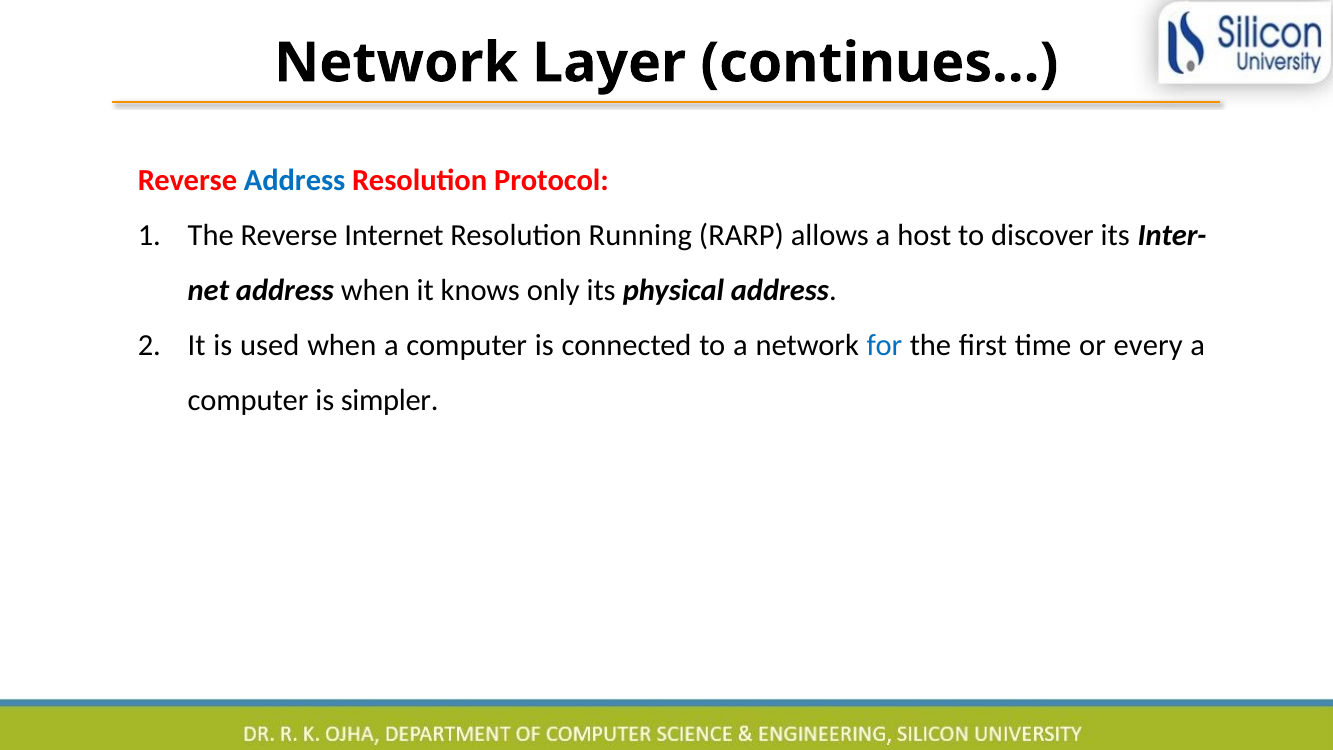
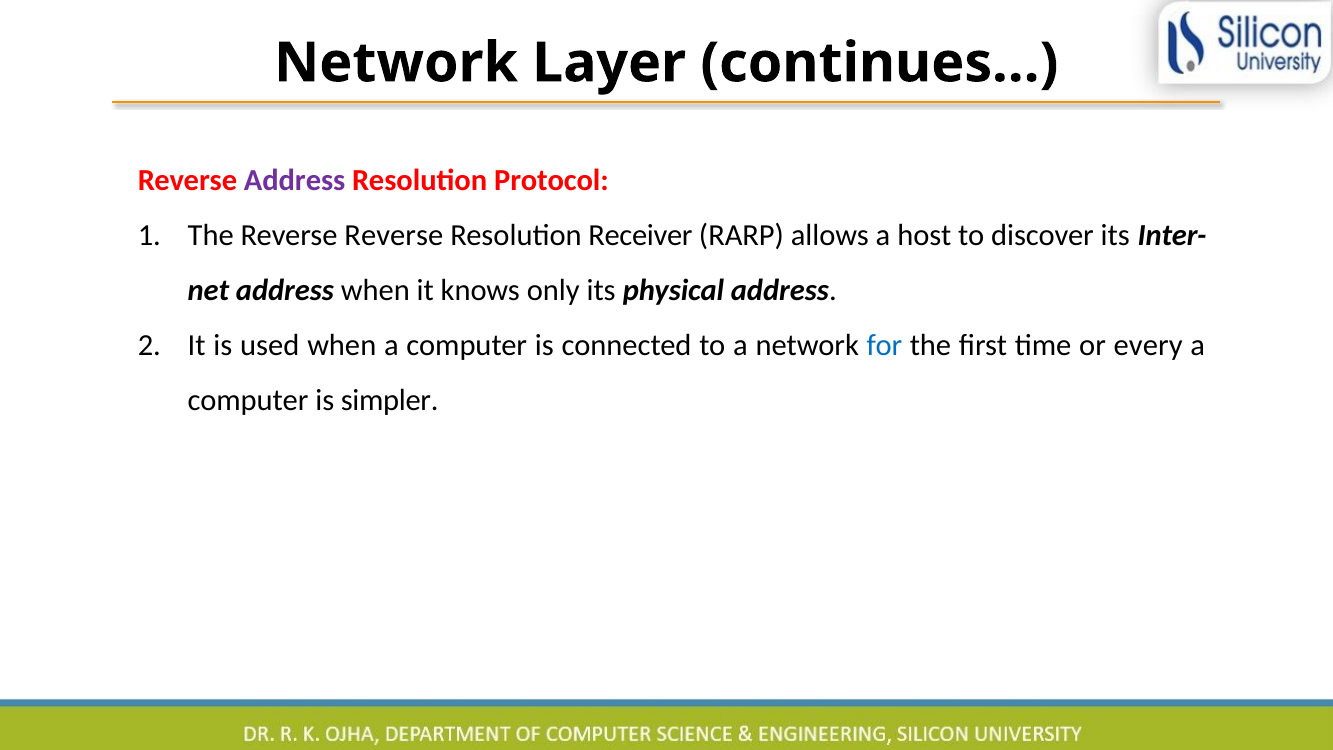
Address at (295, 180) colour: blue -> purple
Reverse Internet: Internet -> Reverse
Running: Running -> Receiver
